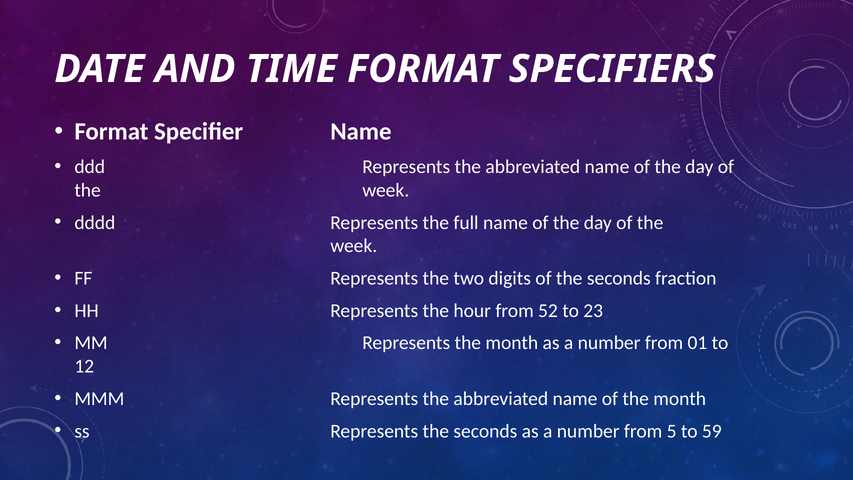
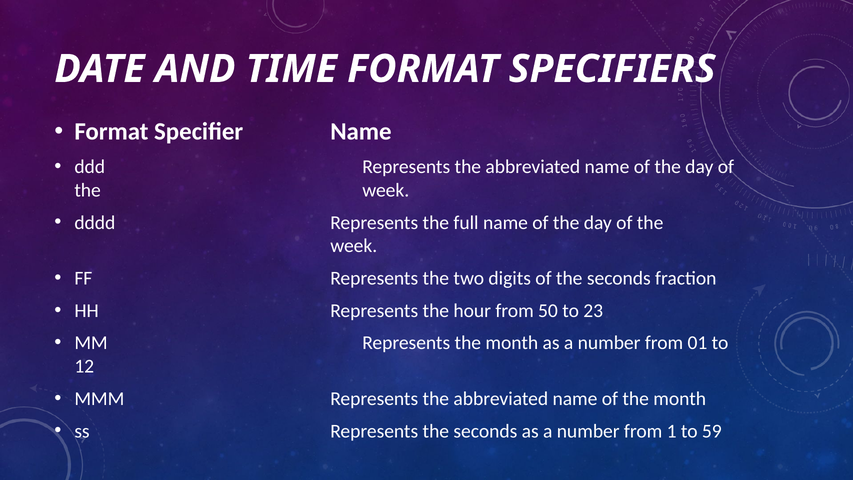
52: 52 -> 50
5: 5 -> 1
